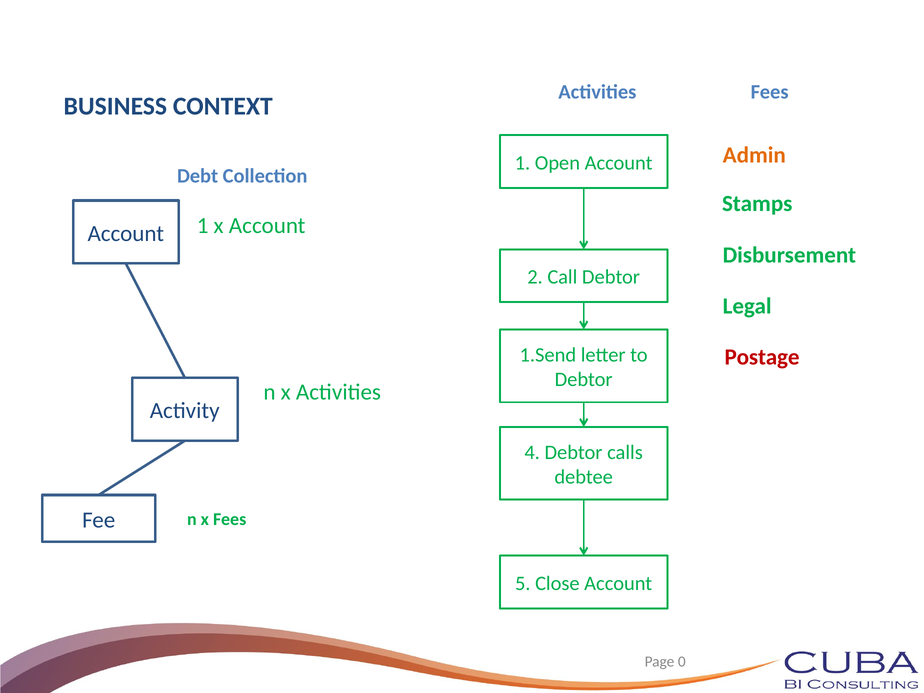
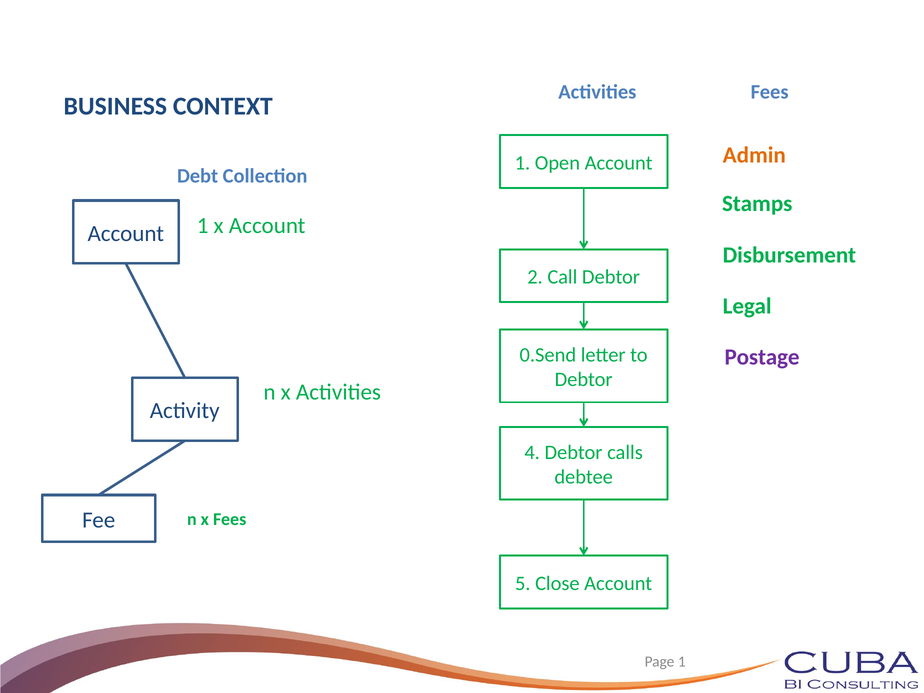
1.Send: 1.Send -> 0.Send
Postage colour: red -> purple
Page 0: 0 -> 1
